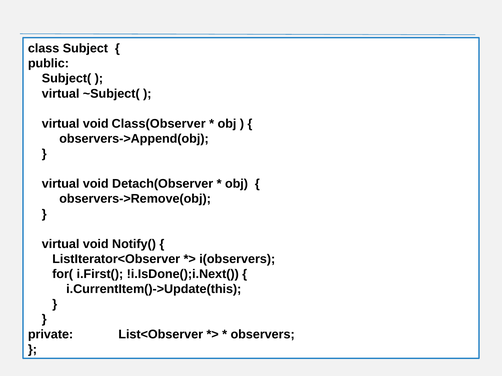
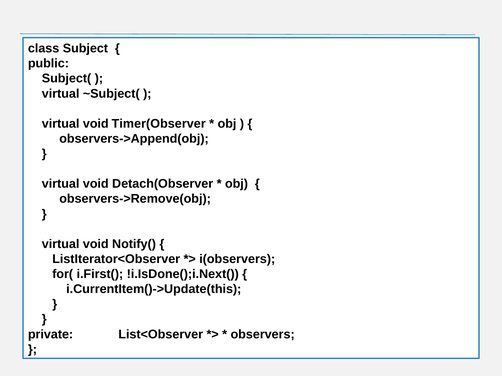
Class(Observer: Class(Observer -> Timer(Observer
